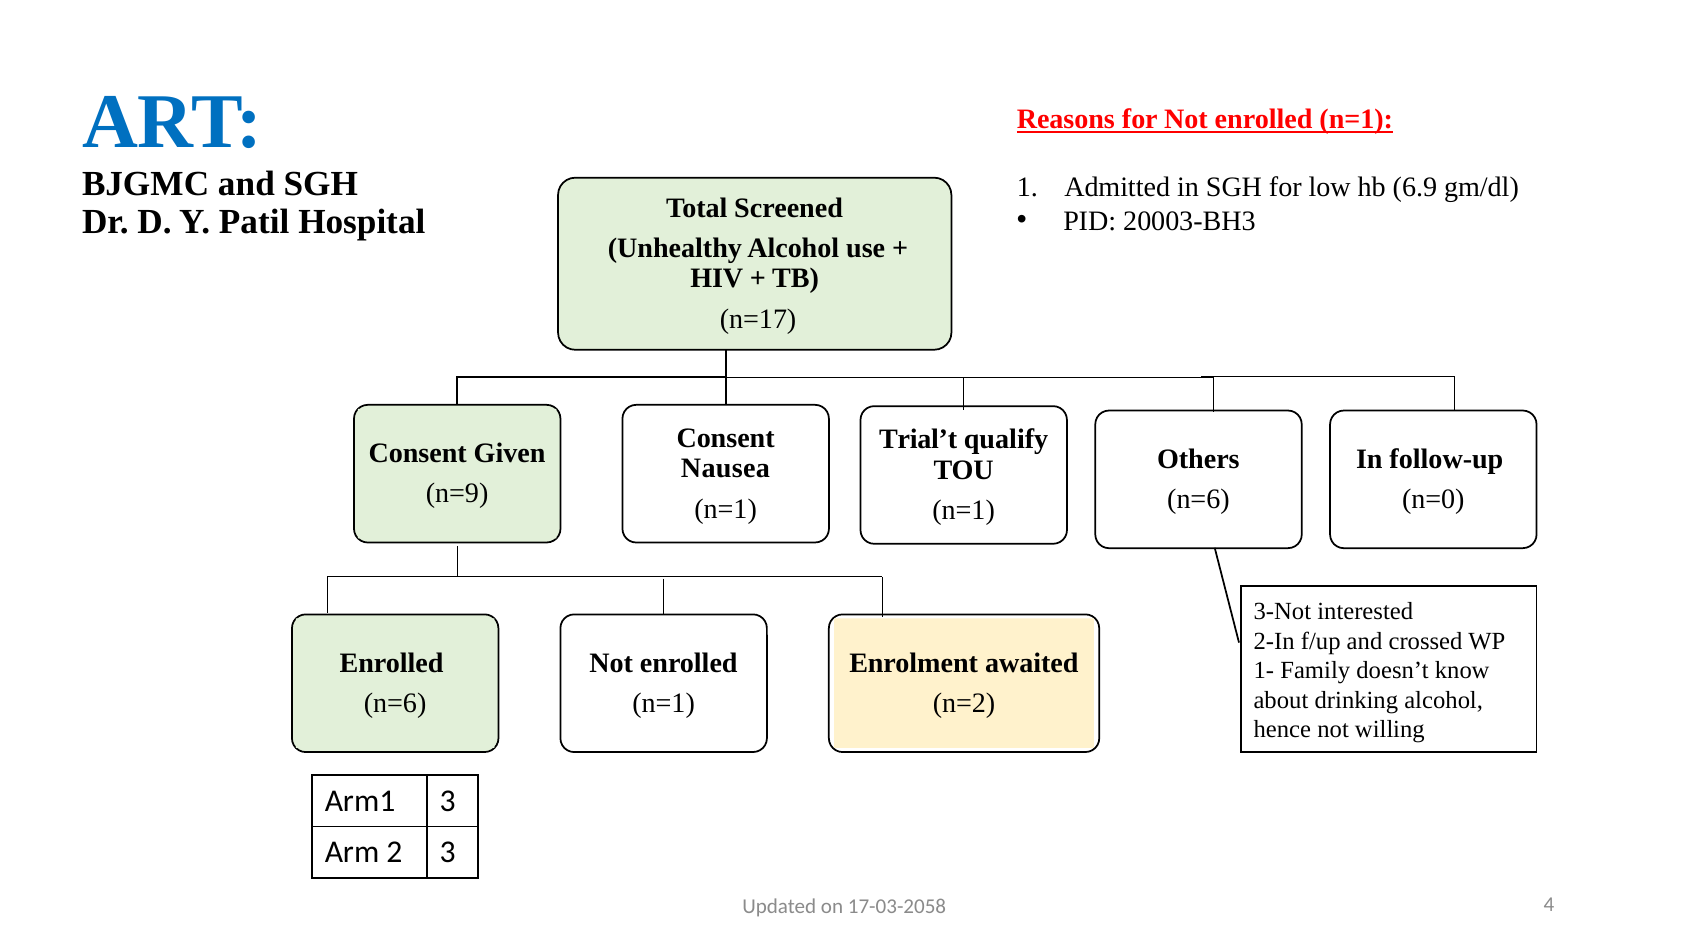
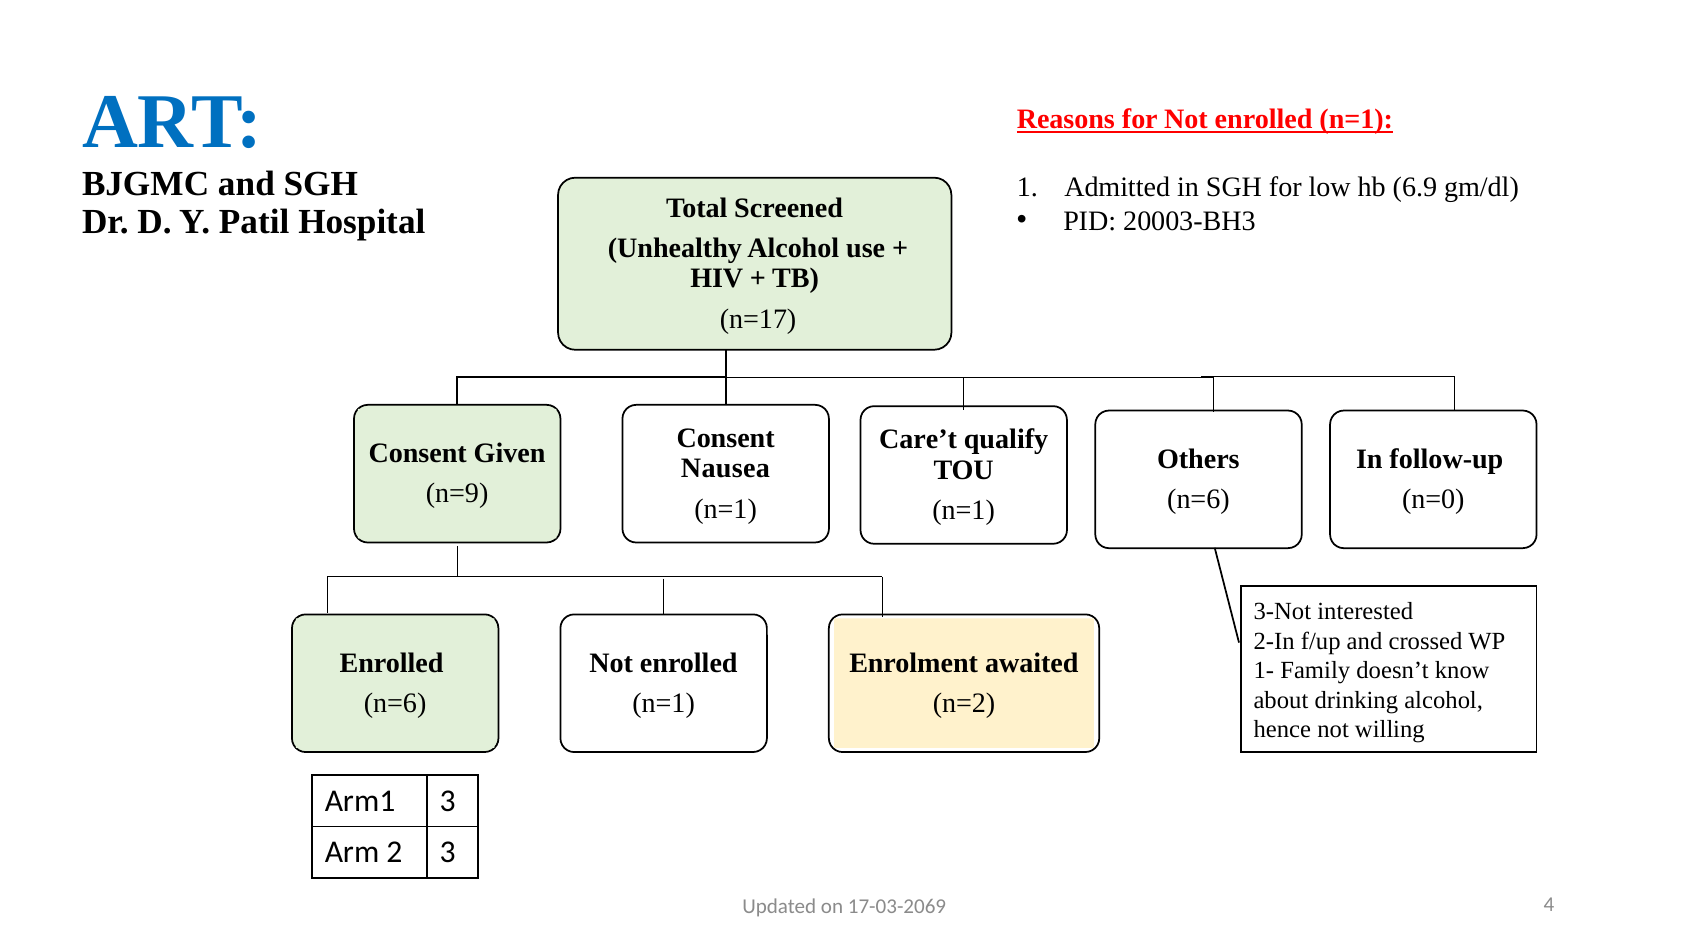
Trial’t: Trial’t -> Care’t
17-03-2058: 17-03-2058 -> 17-03-2069
